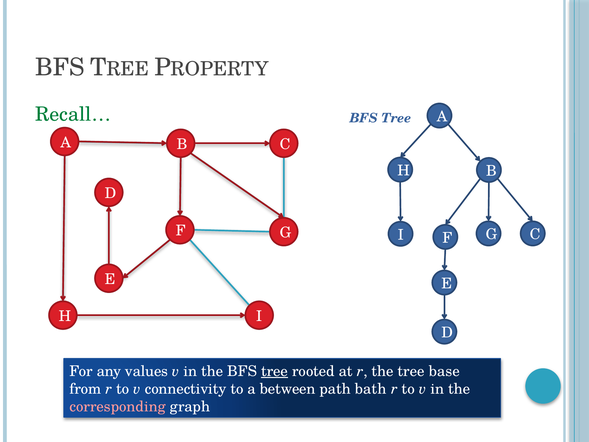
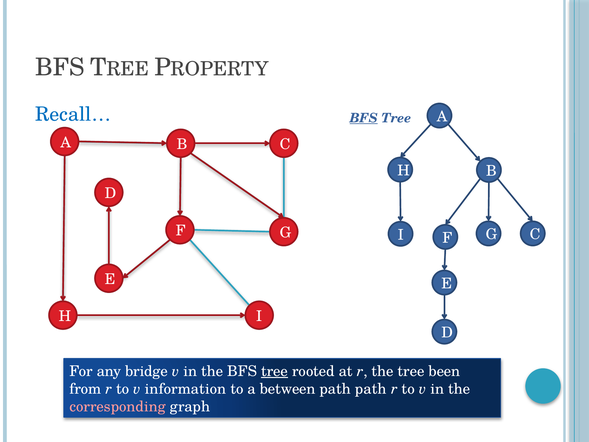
Recall… colour: green -> blue
BFS at (364, 118) underline: none -> present
values: values -> bridge
base: base -> been
connectivity: connectivity -> information
path bath: bath -> path
